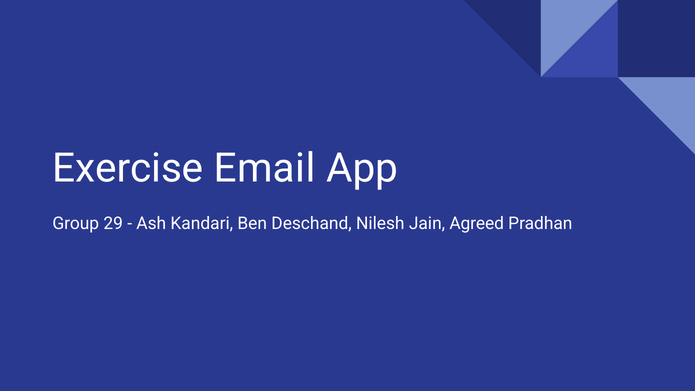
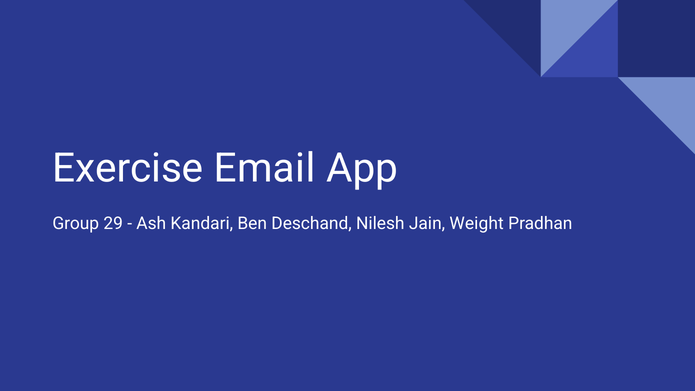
Agreed: Agreed -> Weight
